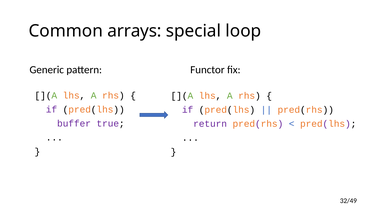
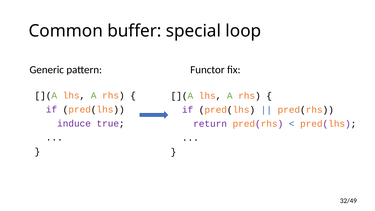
arrays: arrays -> buffer
buffer: buffer -> induce
